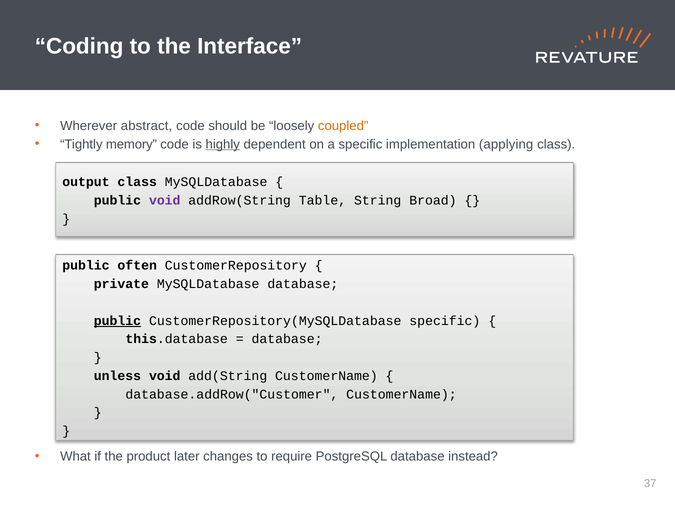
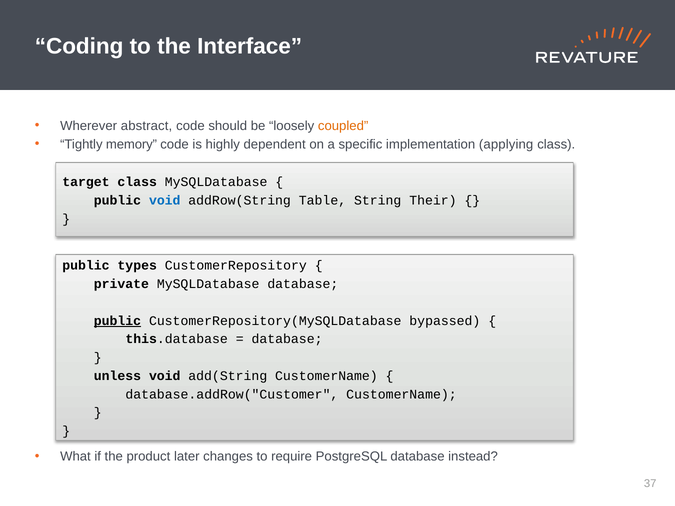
highly underline: present -> none
output: output -> target
void at (165, 200) colour: purple -> blue
Broad: Broad -> Their
often: often -> types
CustomerRepository(MySQLDatabase specific: specific -> bypassed
